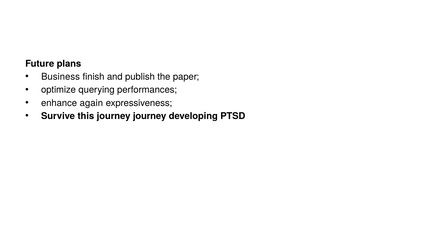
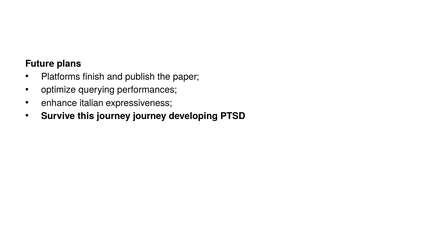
Business: Business -> Platforms
again: again -> italian
